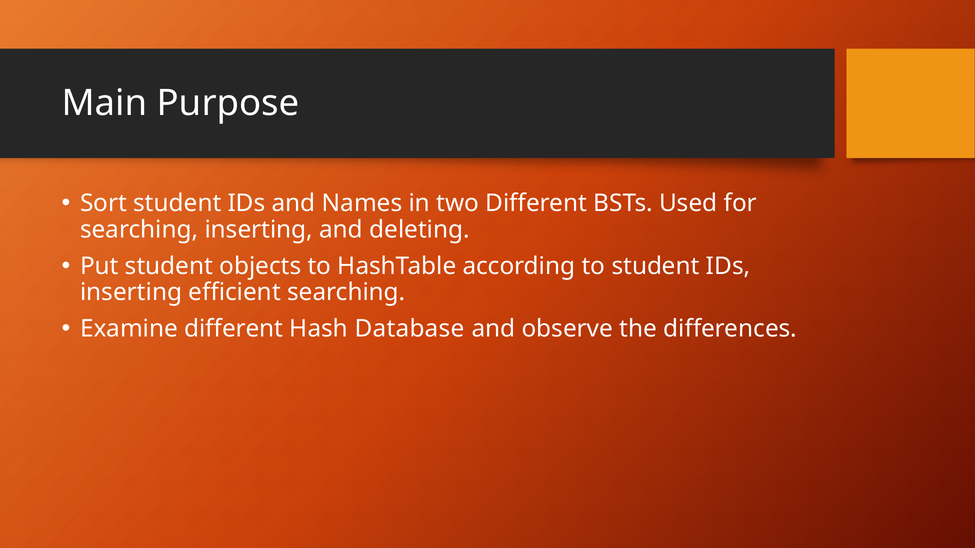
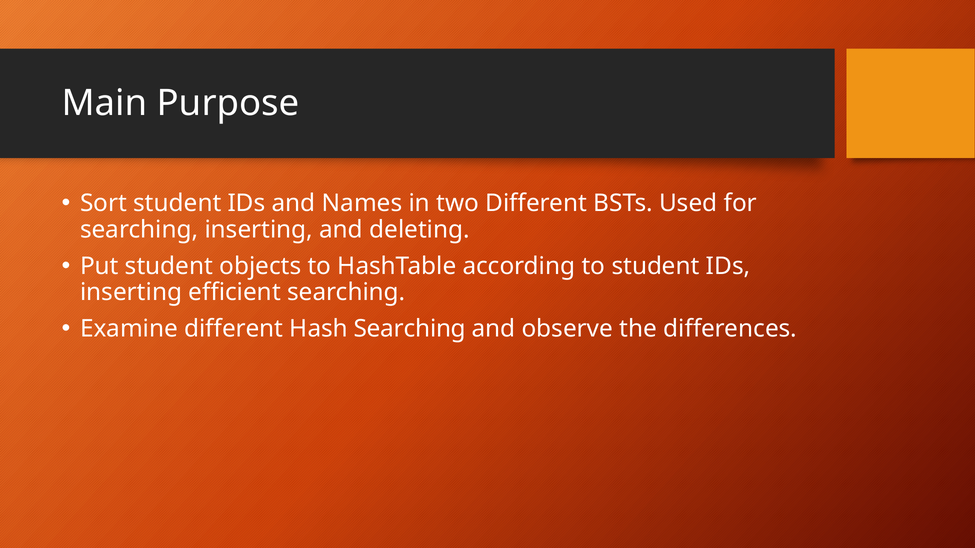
Hash Database: Database -> Searching
